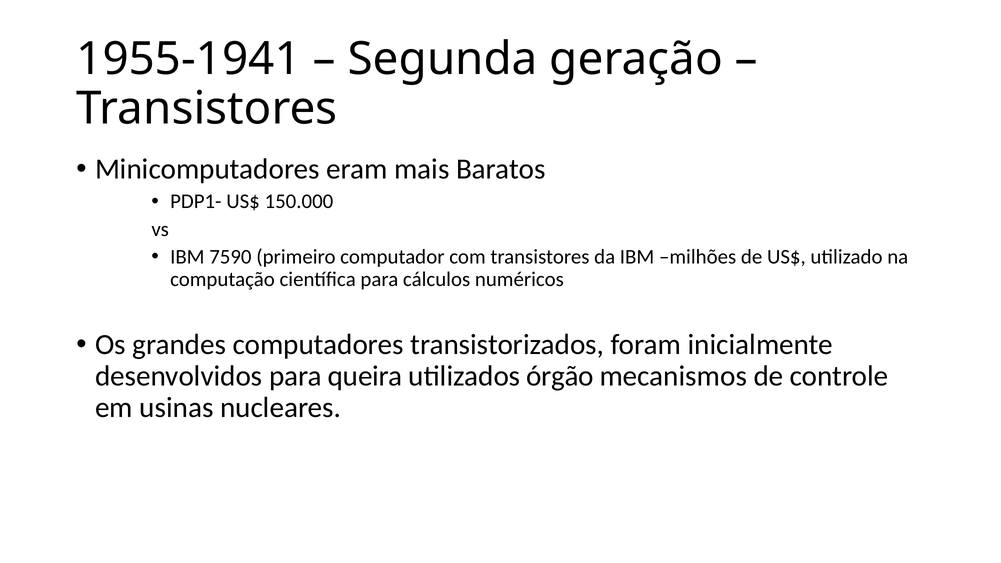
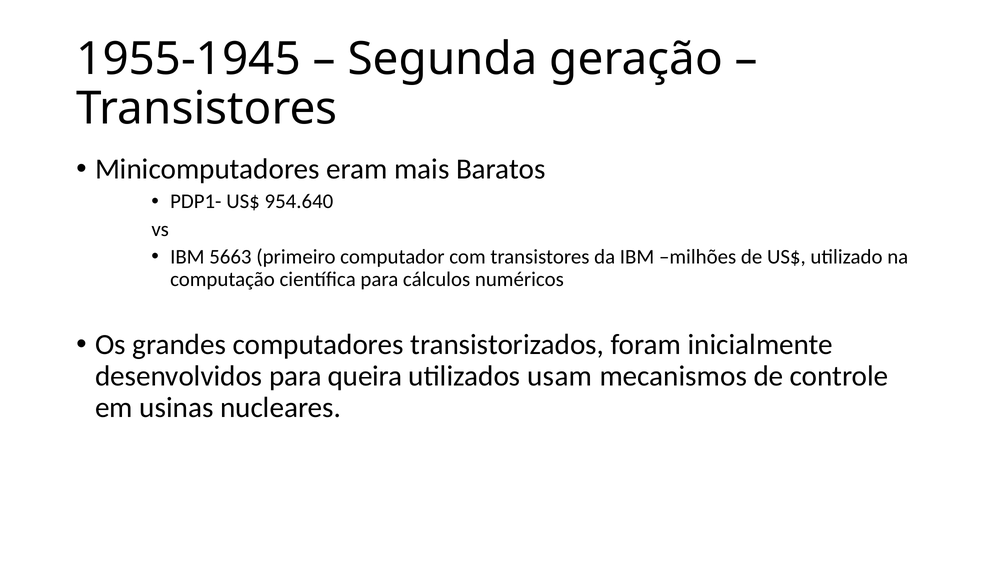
1955-1941: 1955-1941 -> 1955-1945
150.000: 150.000 -> 954.640
7590: 7590 -> 5663
órgão: órgão -> usam
